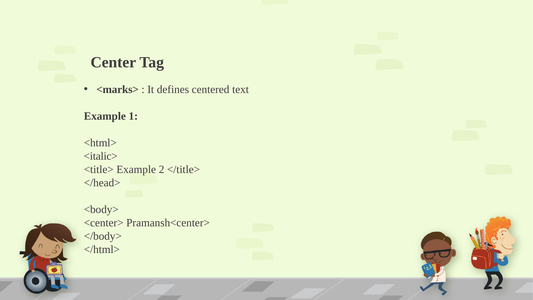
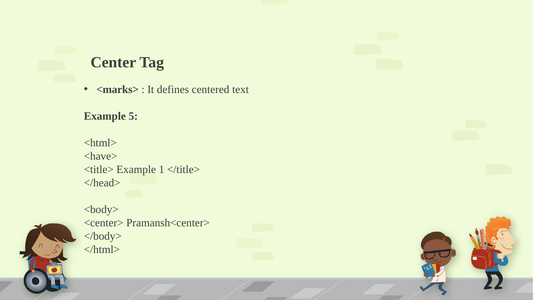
1: 1 -> 5
<italic>: <italic> -> <have>
2: 2 -> 1
